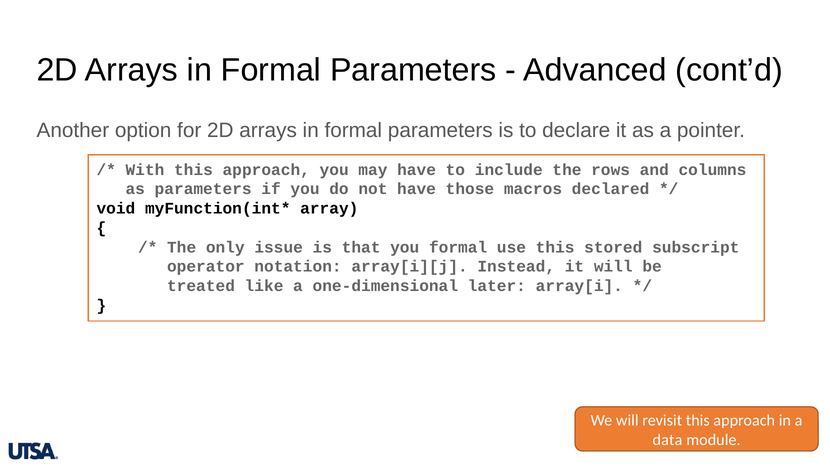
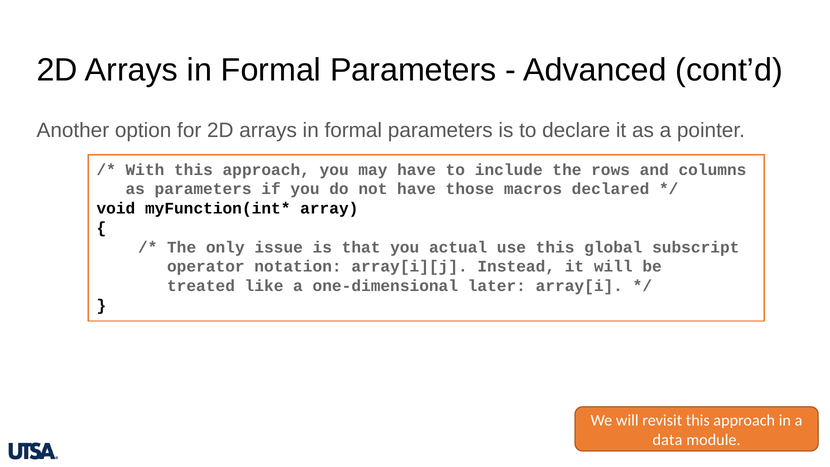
you formal: formal -> actual
stored: stored -> global
